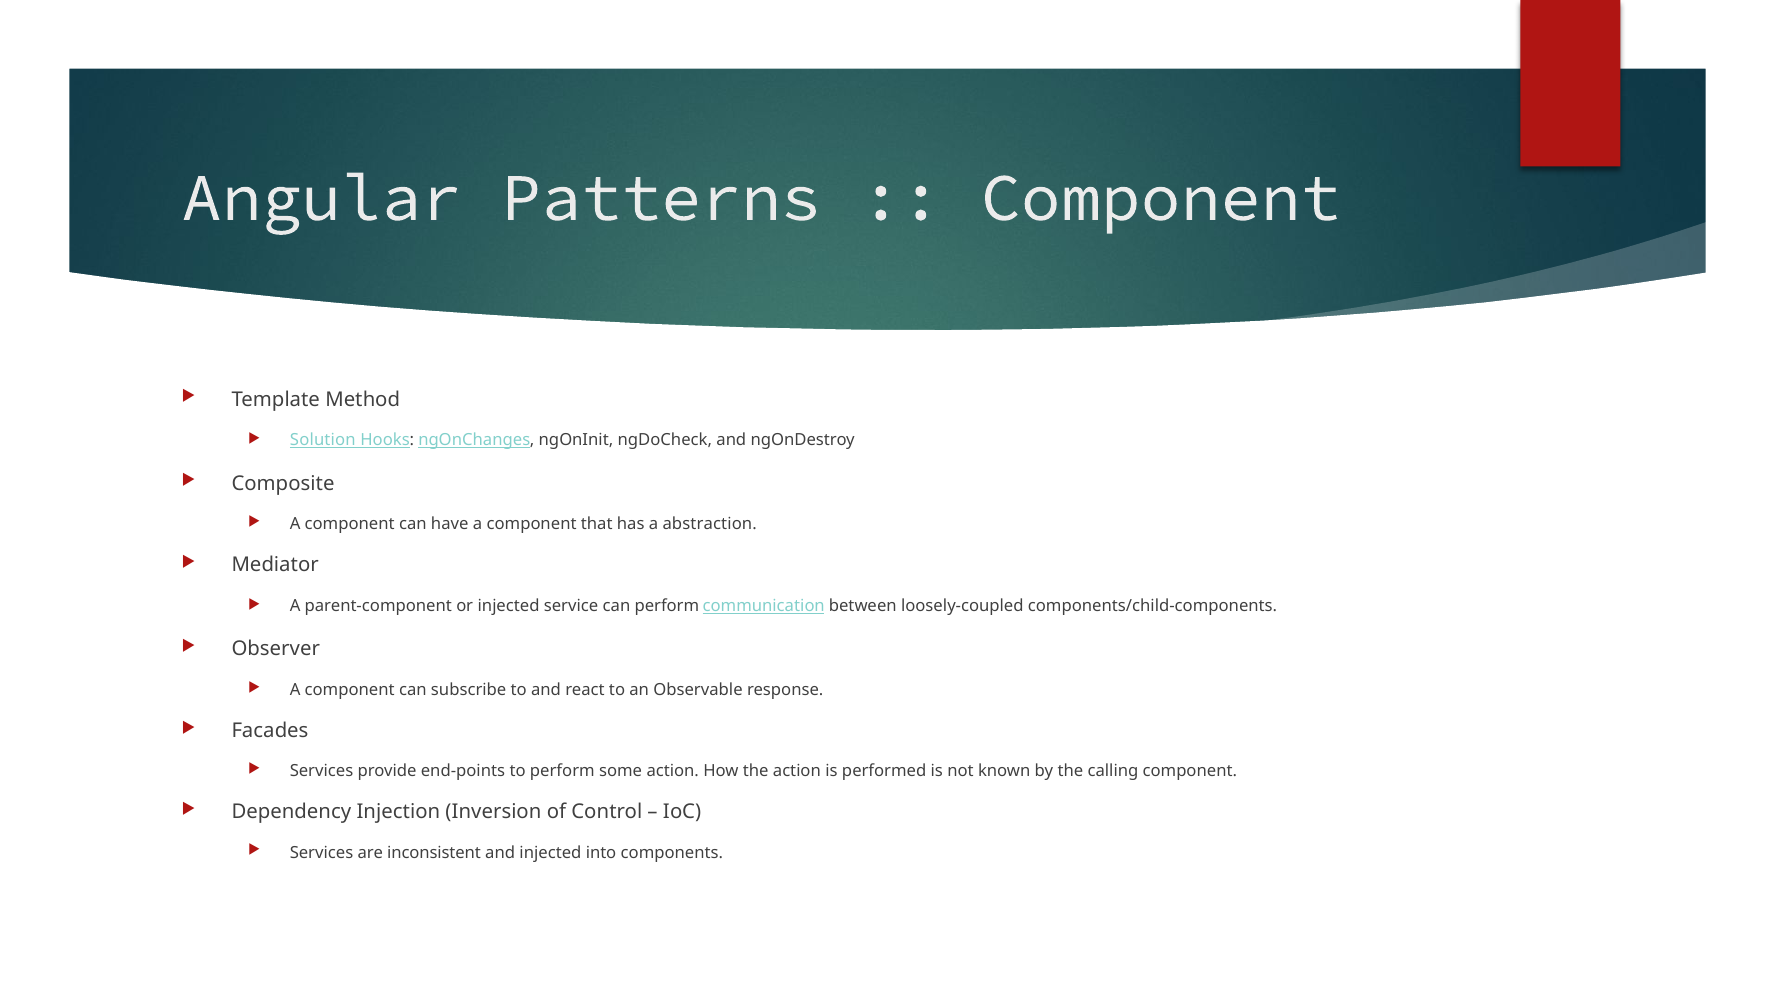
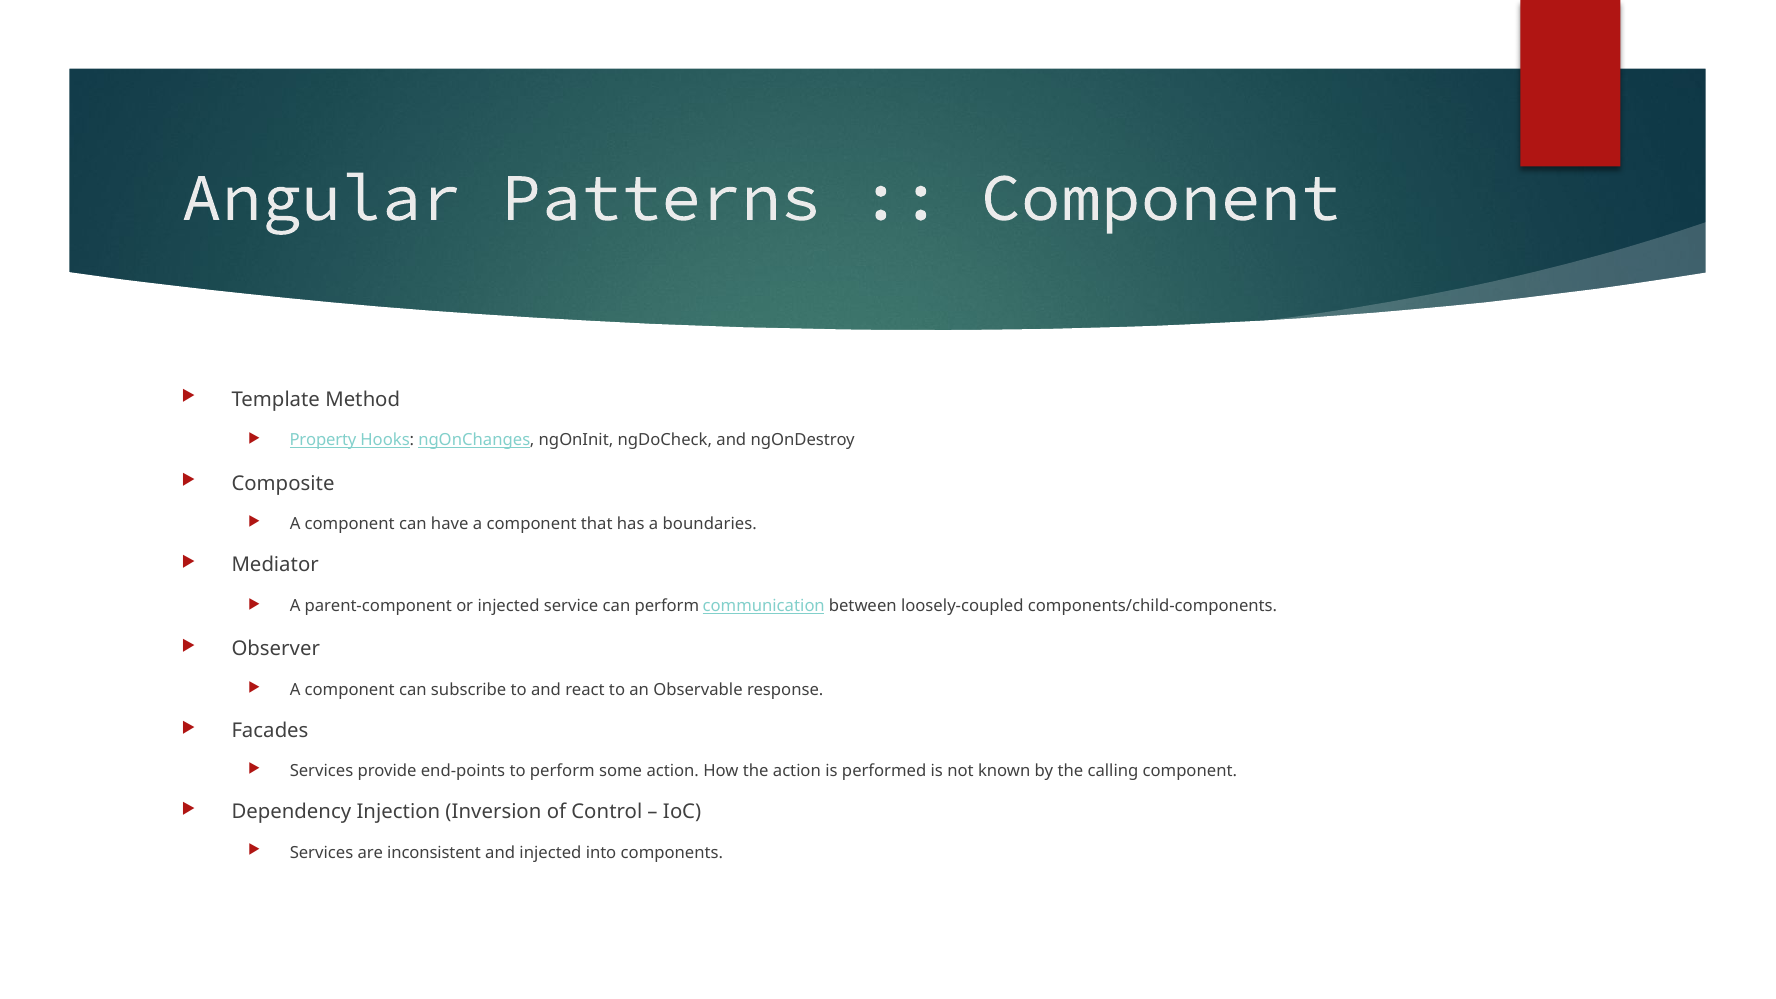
Solution: Solution -> Property
abstraction: abstraction -> boundaries
